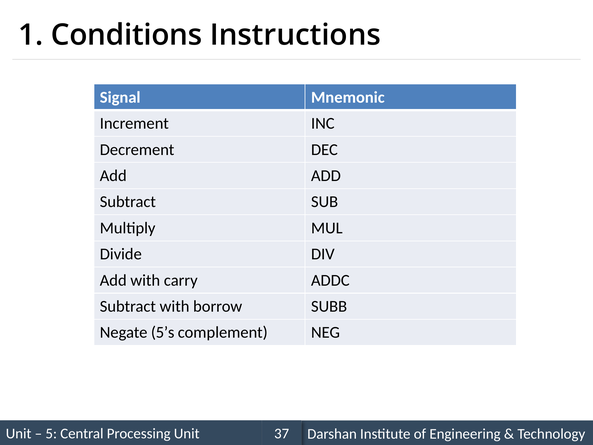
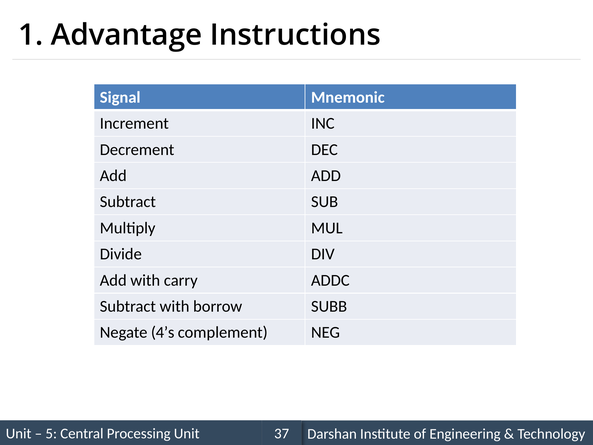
Conditions: Conditions -> Advantage
5’s: 5’s -> 4’s
